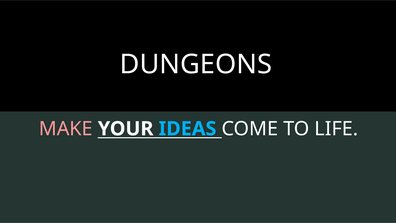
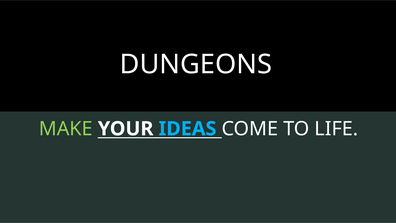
MAKE colour: pink -> light green
